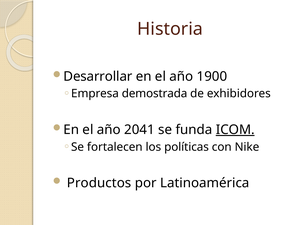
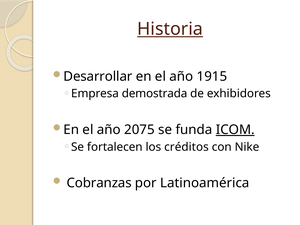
Historia underline: none -> present
1900: 1900 -> 1915
2041: 2041 -> 2075
políticas: políticas -> créditos
Productos: Productos -> Cobranzas
